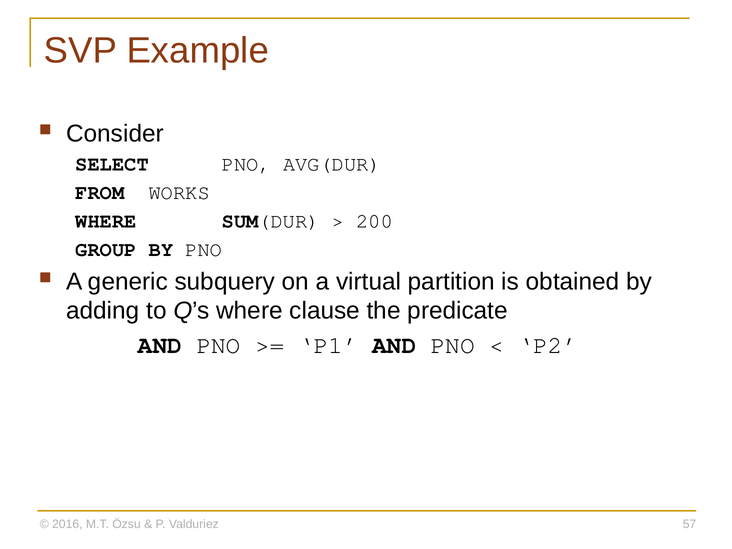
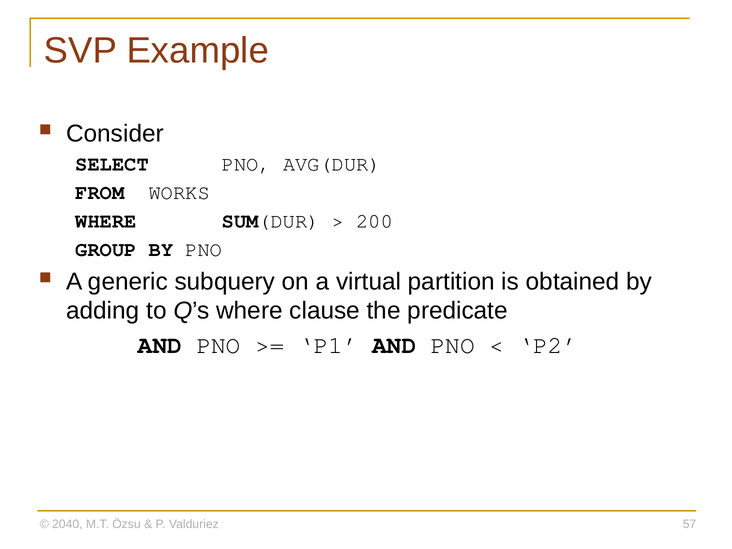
2016: 2016 -> 2040
